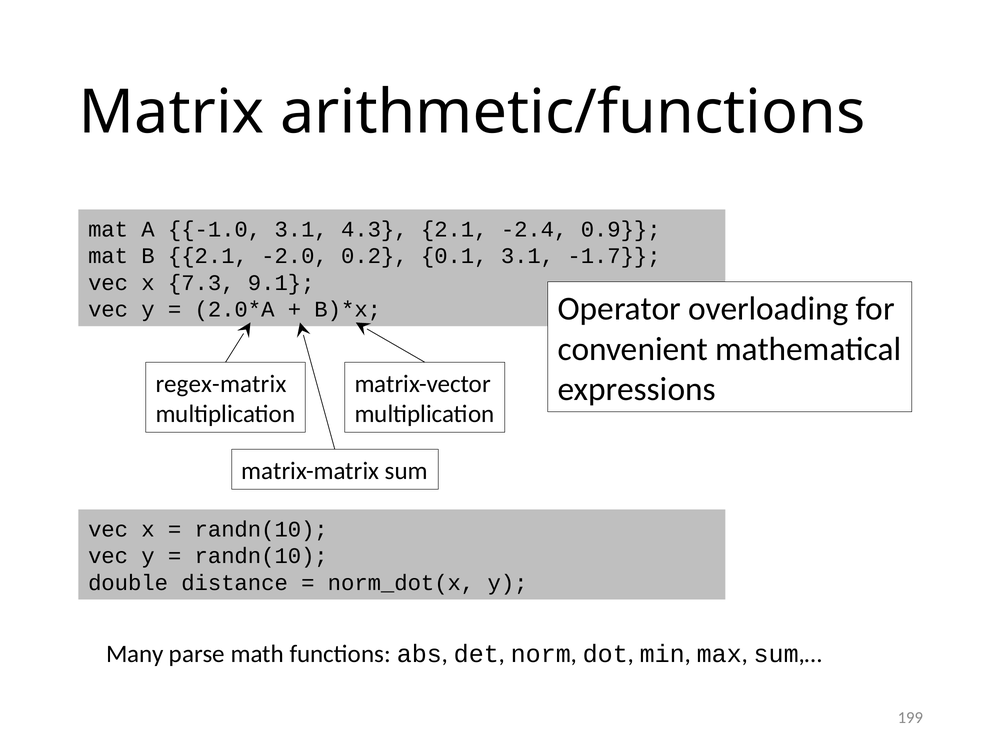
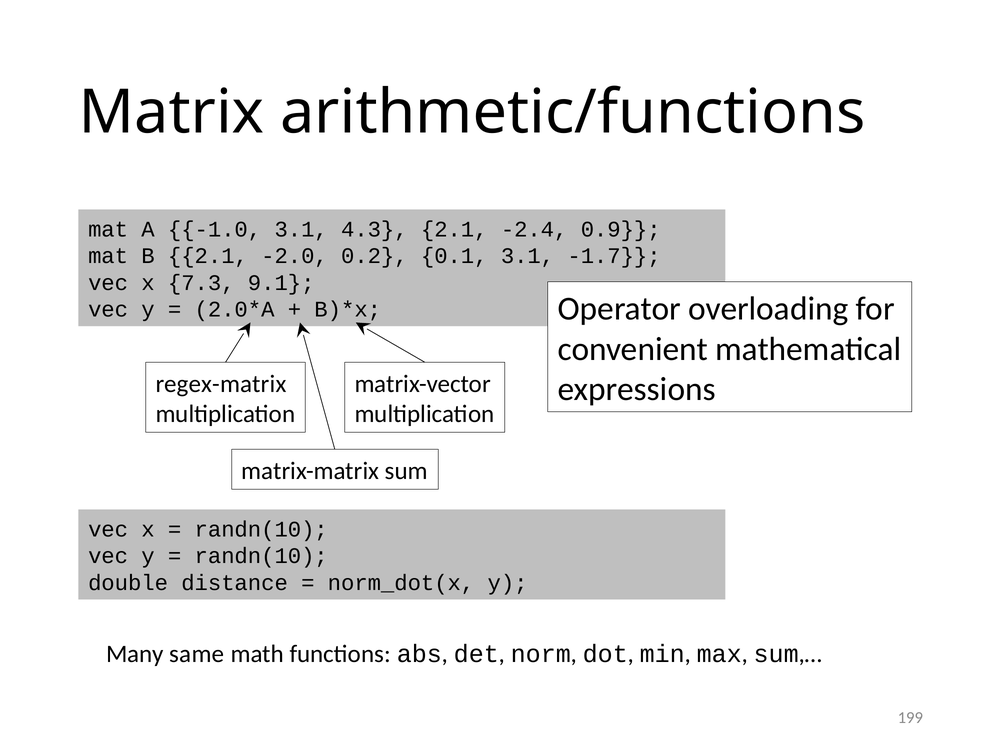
parse: parse -> same
